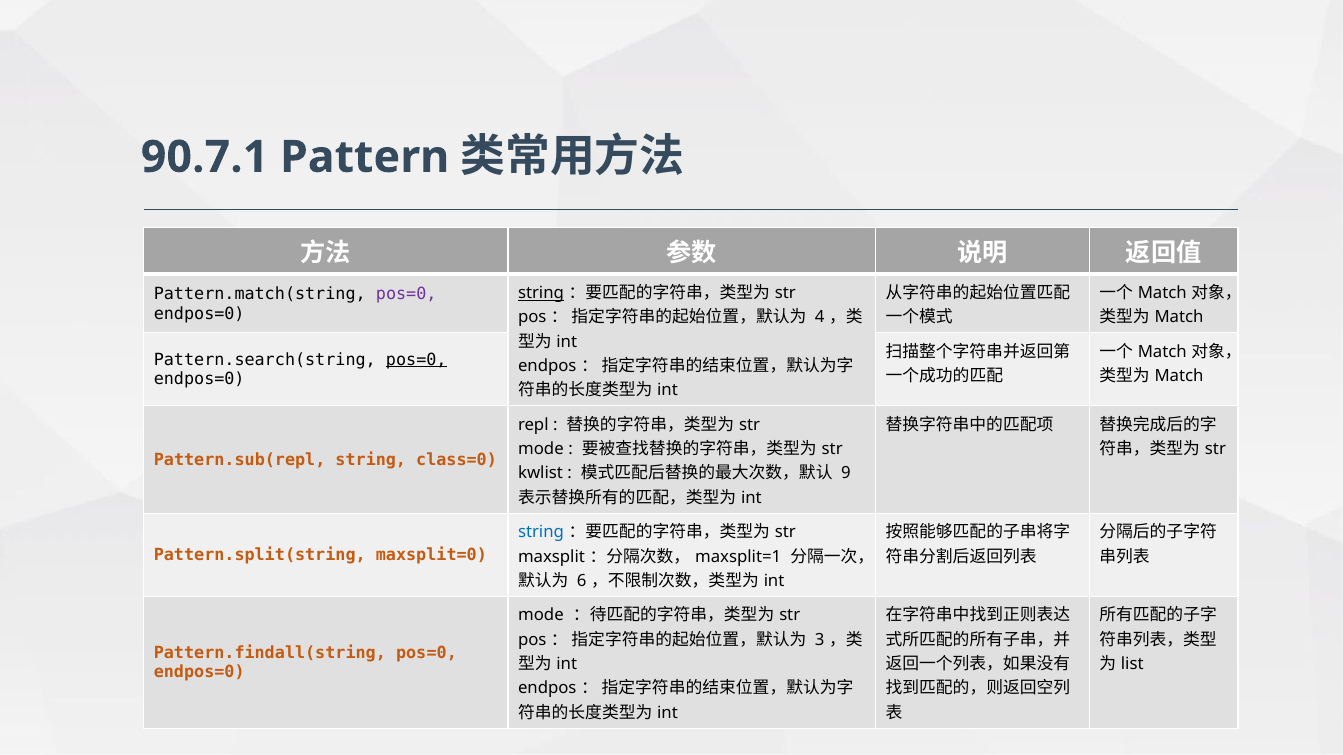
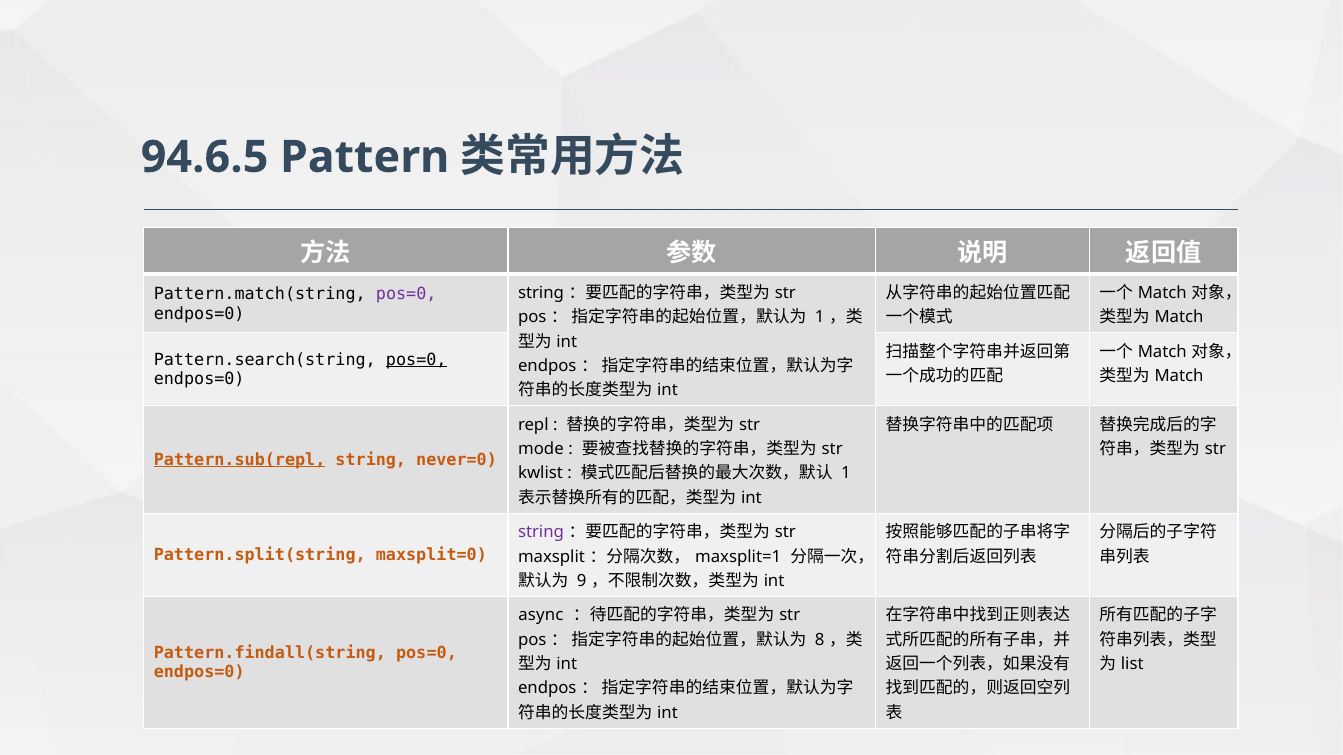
90.7.1: 90.7.1 -> 94.6.5
string at (541, 293) underline: present -> none
4 at (820, 317): 4 -> 1
Pattern.sub(repl underline: none -> present
class=0: class=0 -> never=0
9 at (846, 474): 9 -> 1
string at (541, 533) colour: blue -> purple
6: 6 -> 9
mode at (541, 616): mode -> async
3: 3 -> 8
